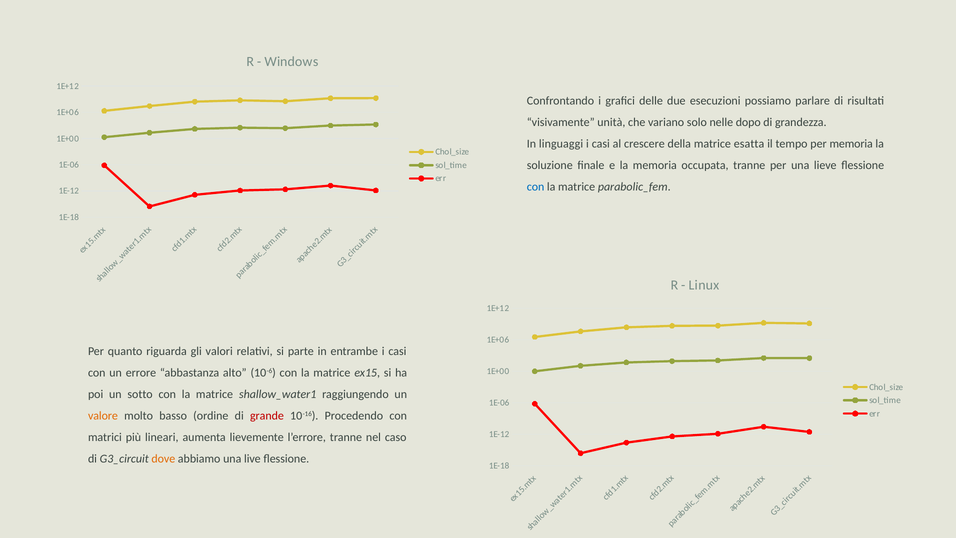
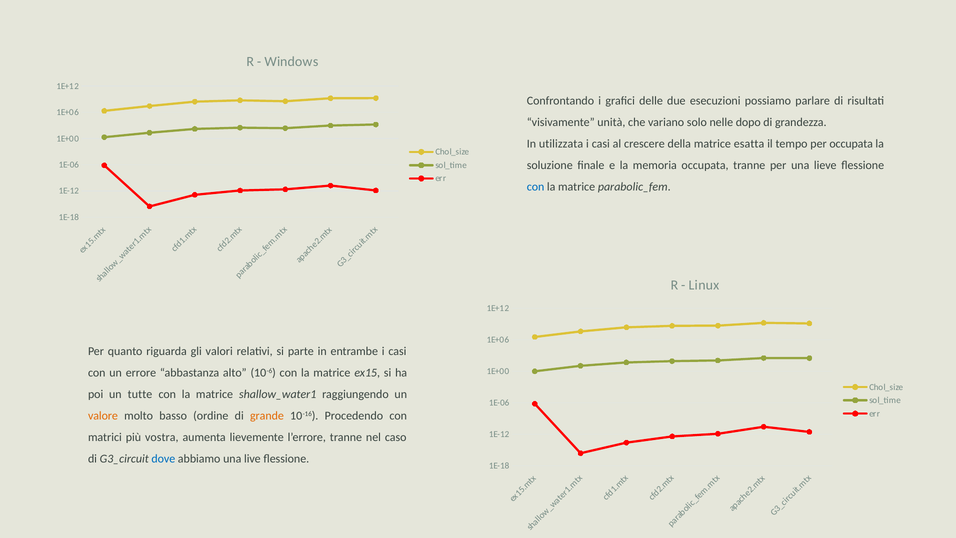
linguaggi: linguaggi -> utilizzata
per memoria: memoria -> occupata
sotto: sotto -> tutte
grande colour: red -> orange
lineari: lineari -> vostra
dove colour: orange -> blue
